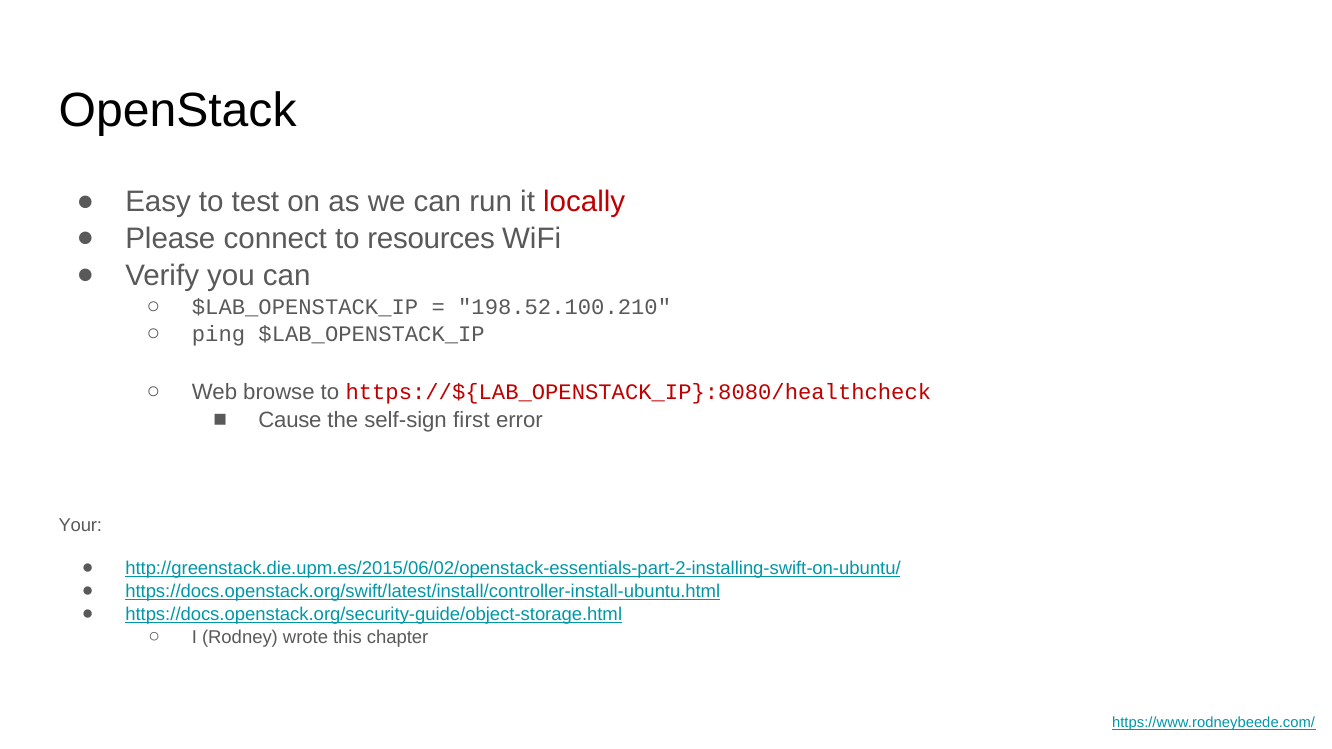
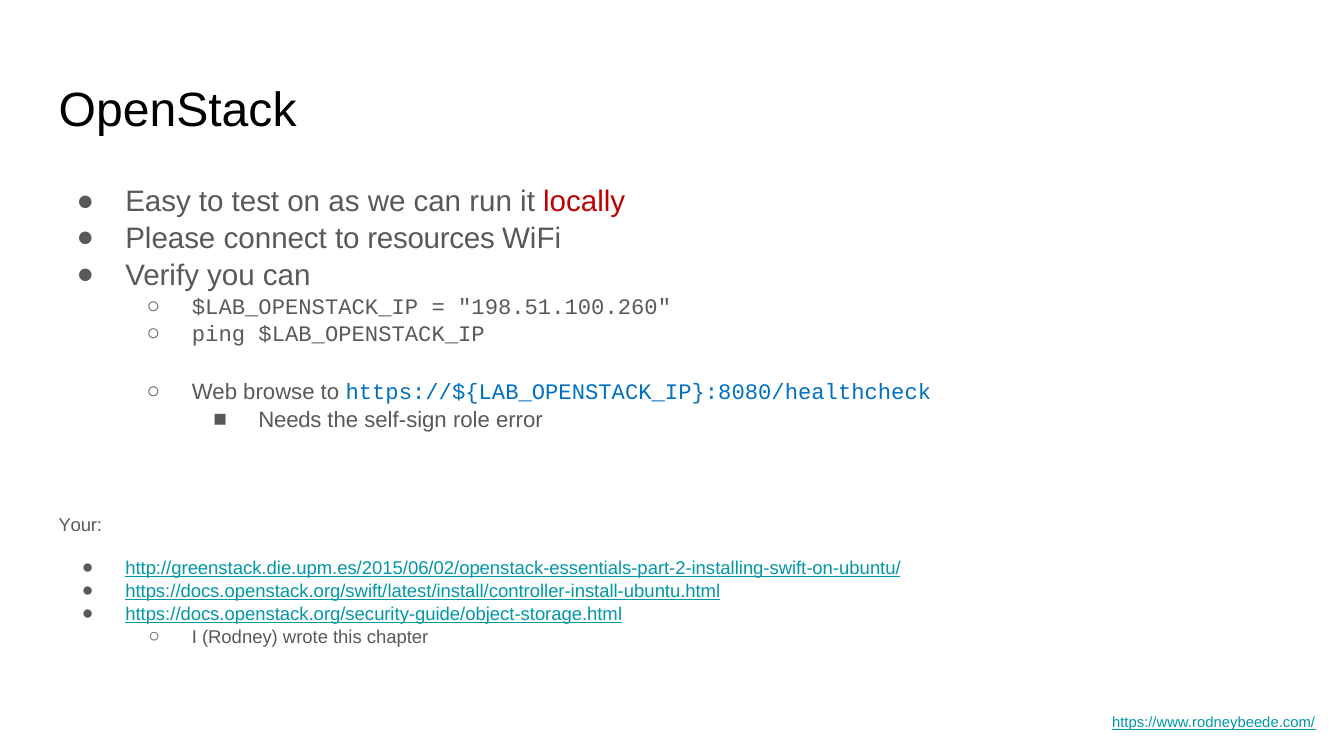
198.52.100.210: 198.52.100.210 -> 198.51.100.260
https://${LAB_OPENSTACK_IP}:8080/healthcheck colour: red -> blue
Cause: Cause -> Needs
first: first -> role
